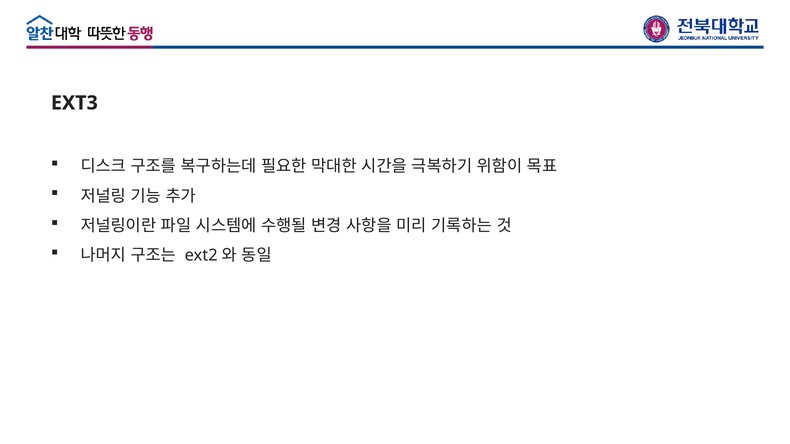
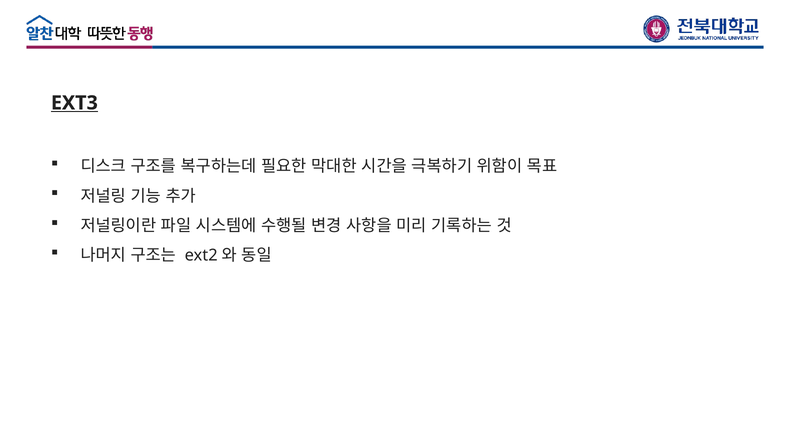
EXT3 underline: none -> present
